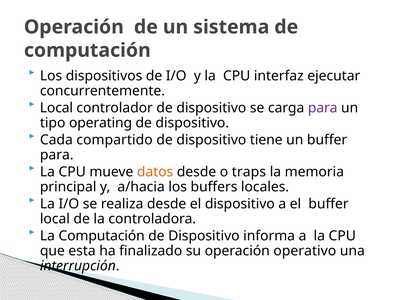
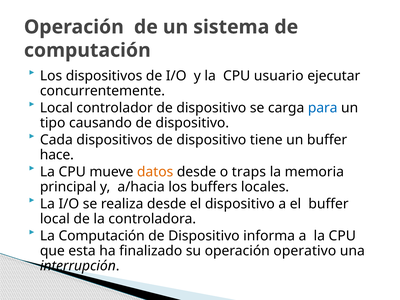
interfaz: interfaz -> usuario
para at (323, 108) colour: purple -> blue
operating: operating -> causando
Cada compartido: compartido -> dispositivos
para at (57, 155): para -> hace
